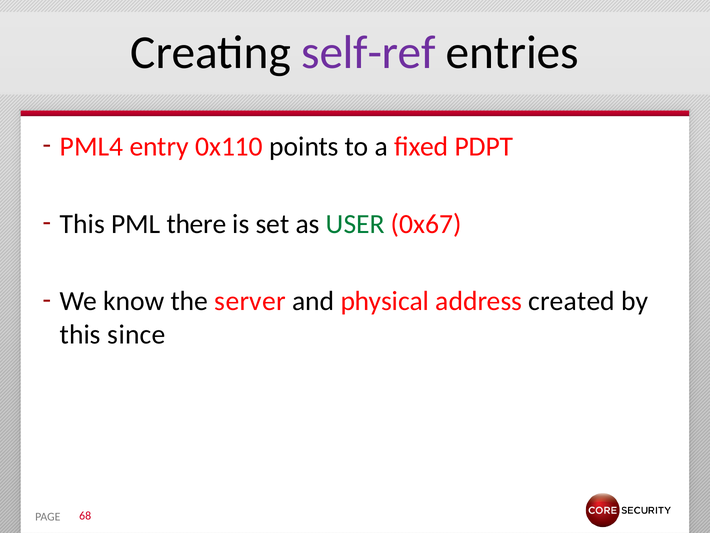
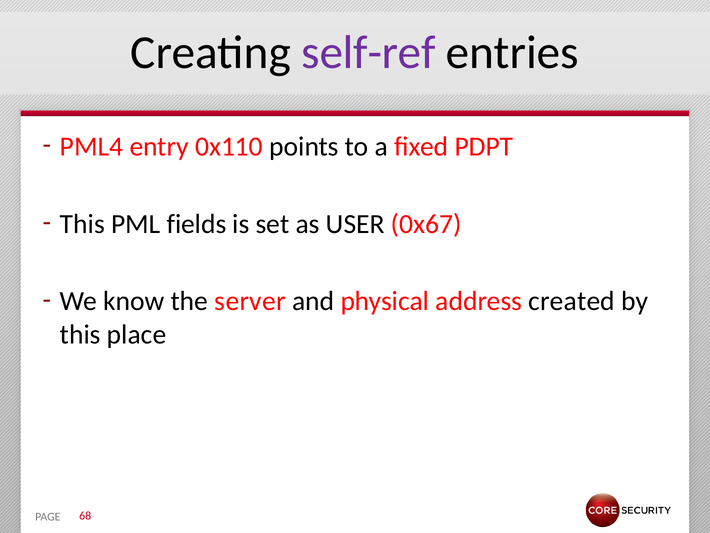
there: there -> fields
USER colour: green -> black
since: since -> place
